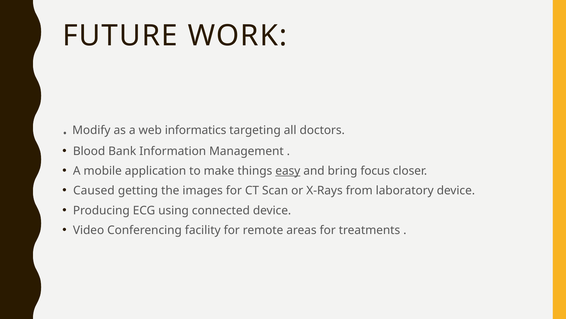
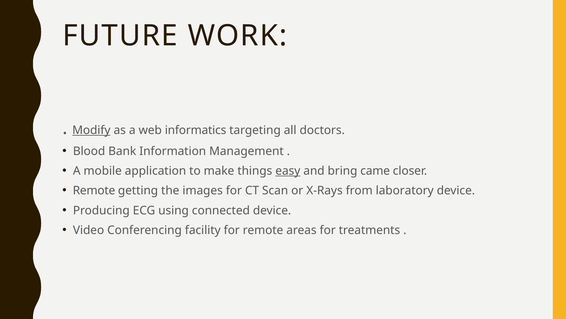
Modify underline: none -> present
focus: focus -> came
Caused at (94, 190): Caused -> Remote
